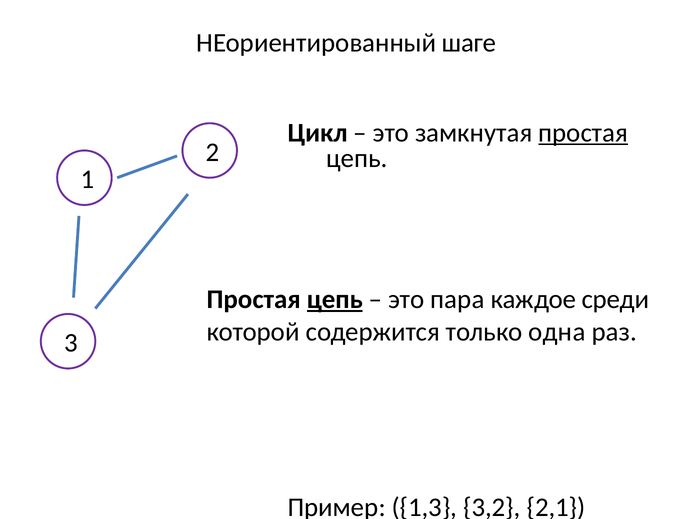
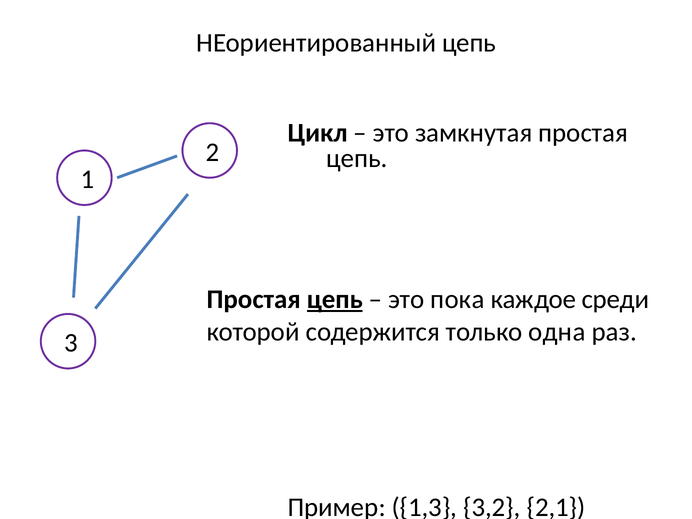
НЕориентированный шаге: шаге -> цепь
простая at (583, 133) underline: present -> none
пара: пара -> пока
